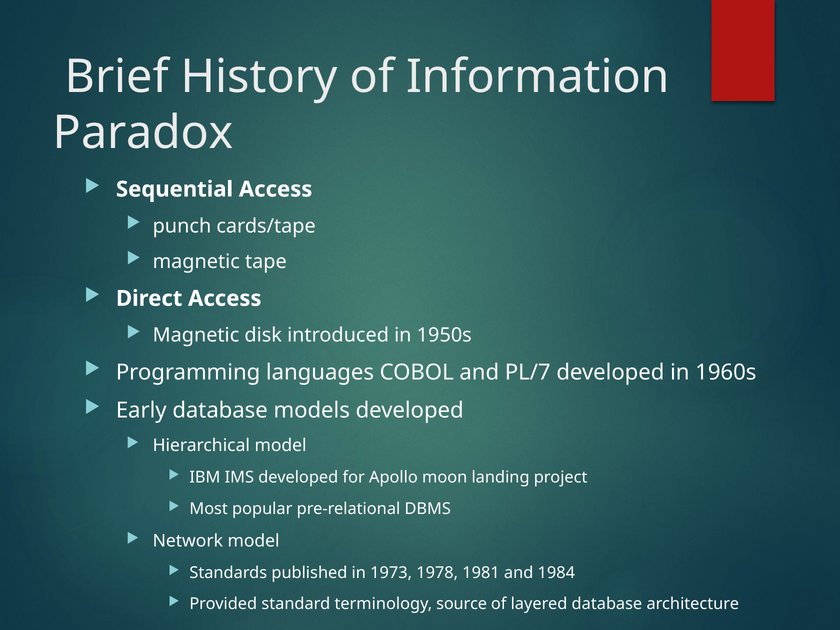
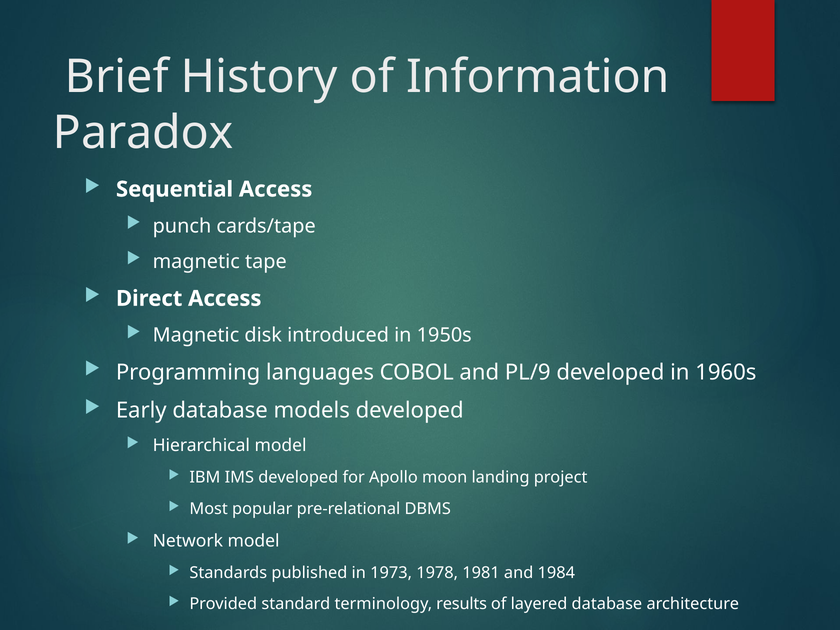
PL/7: PL/7 -> PL/9
source: source -> results
